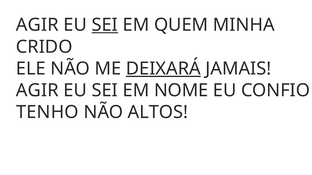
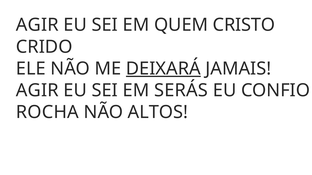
SEI at (105, 25) underline: present -> none
MINHA: MINHA -> CRISTO
NOME: NOME -> SERÁS
TENHO: TENHO -> ROCHA
